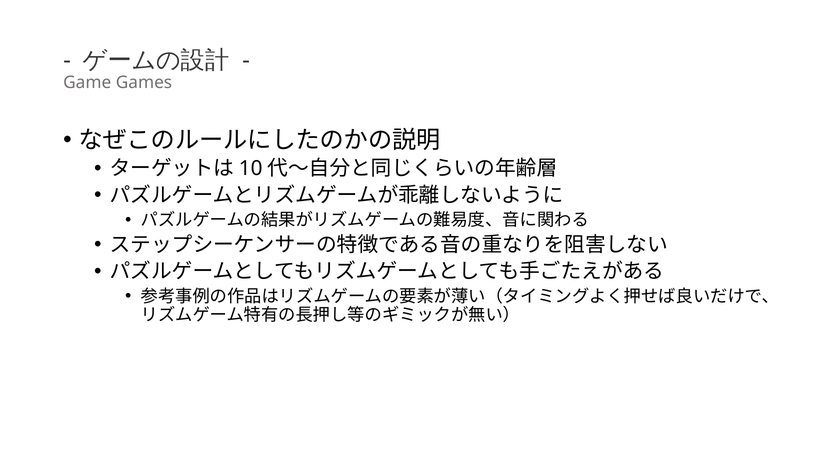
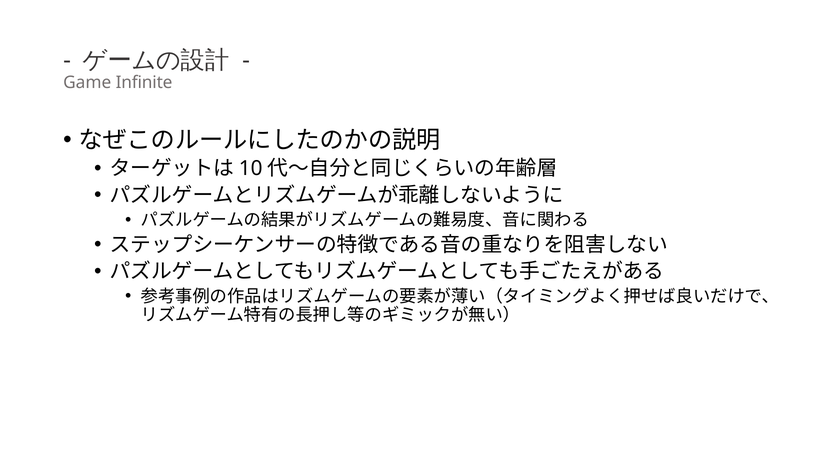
Games: Games -> Infinite
